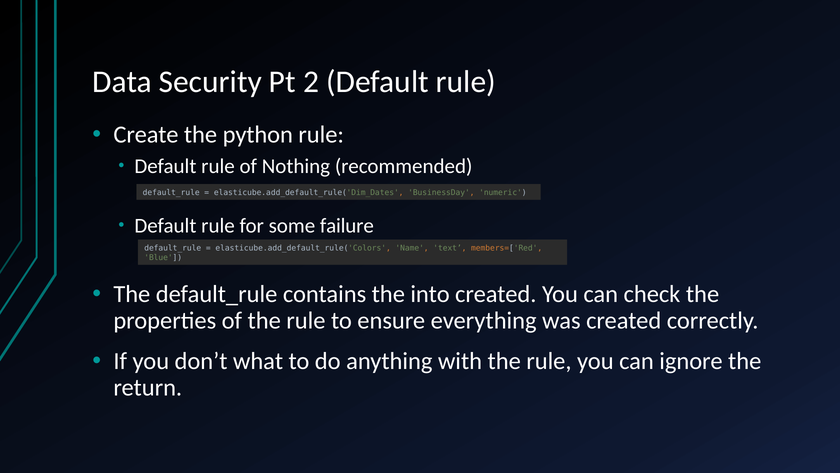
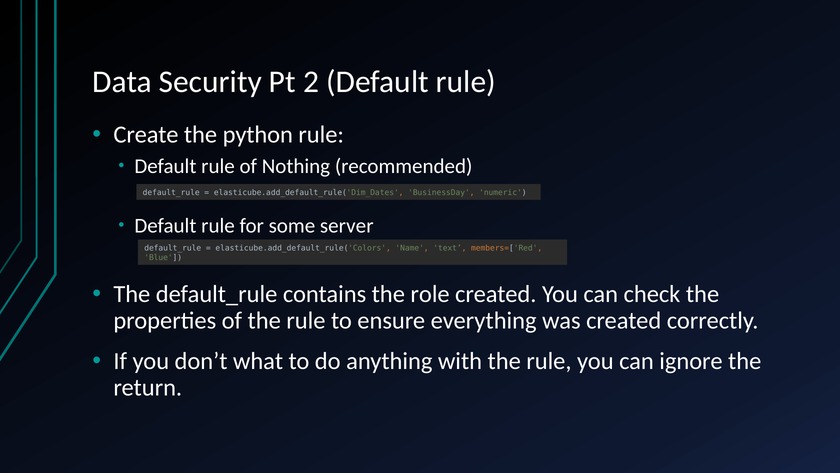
failure: failure -> server
into: into -> role
